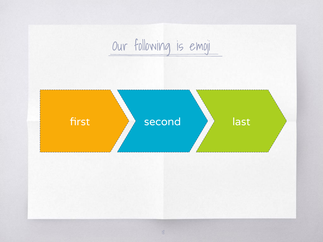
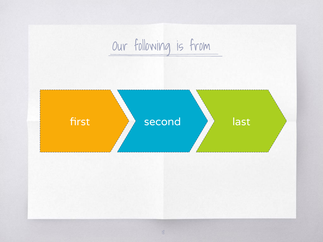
emoji: emoji -> from
